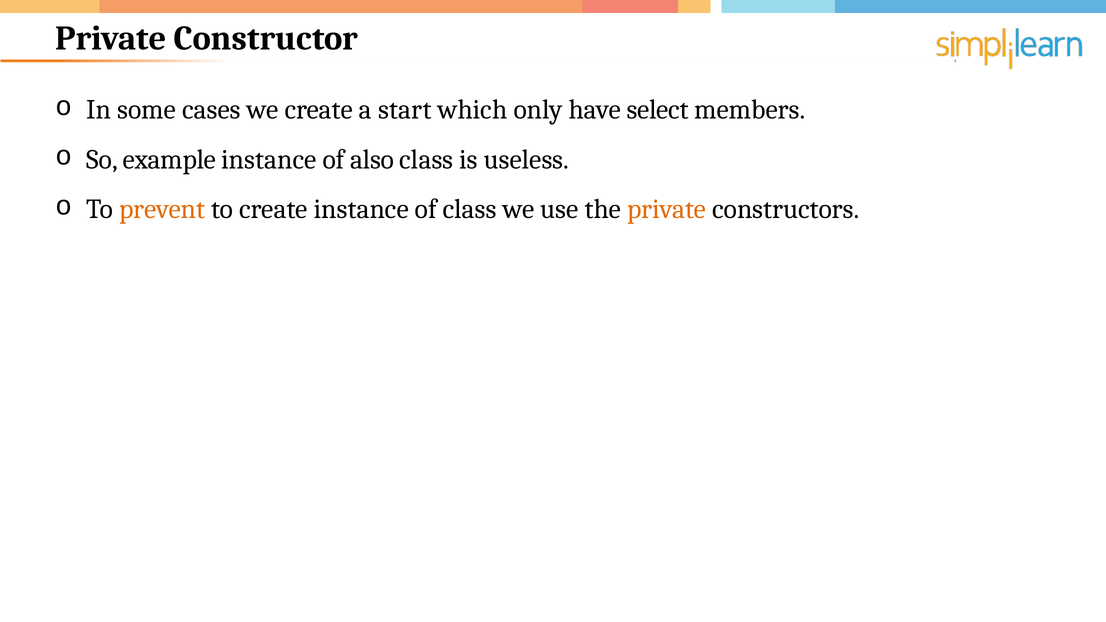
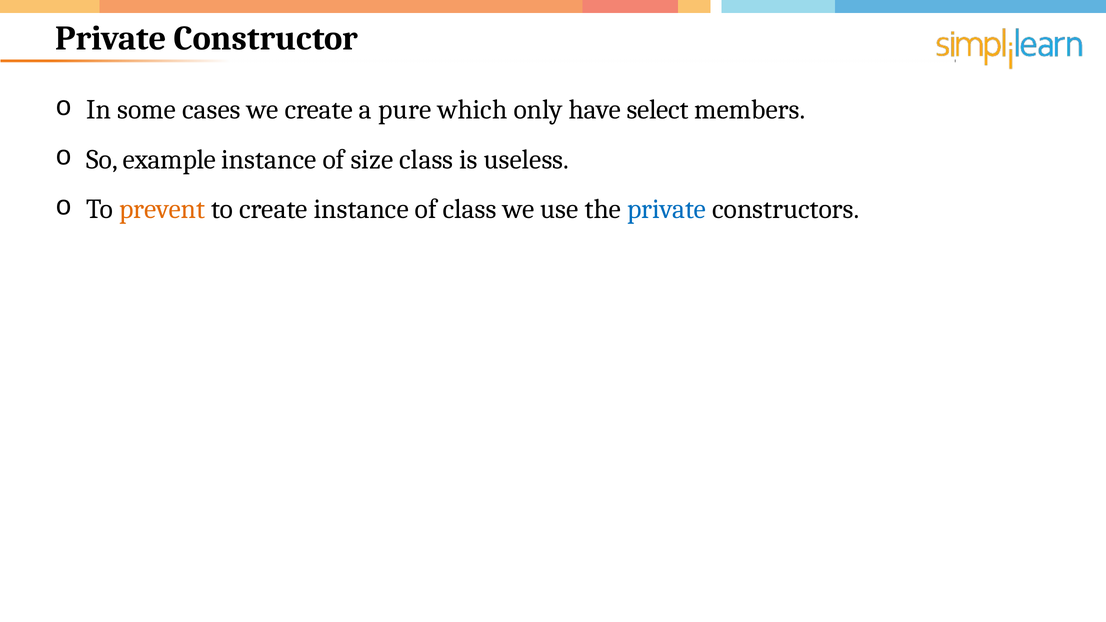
start: start -> pure
also: also -> size
private at (667, 209) colour: orange -> blue
